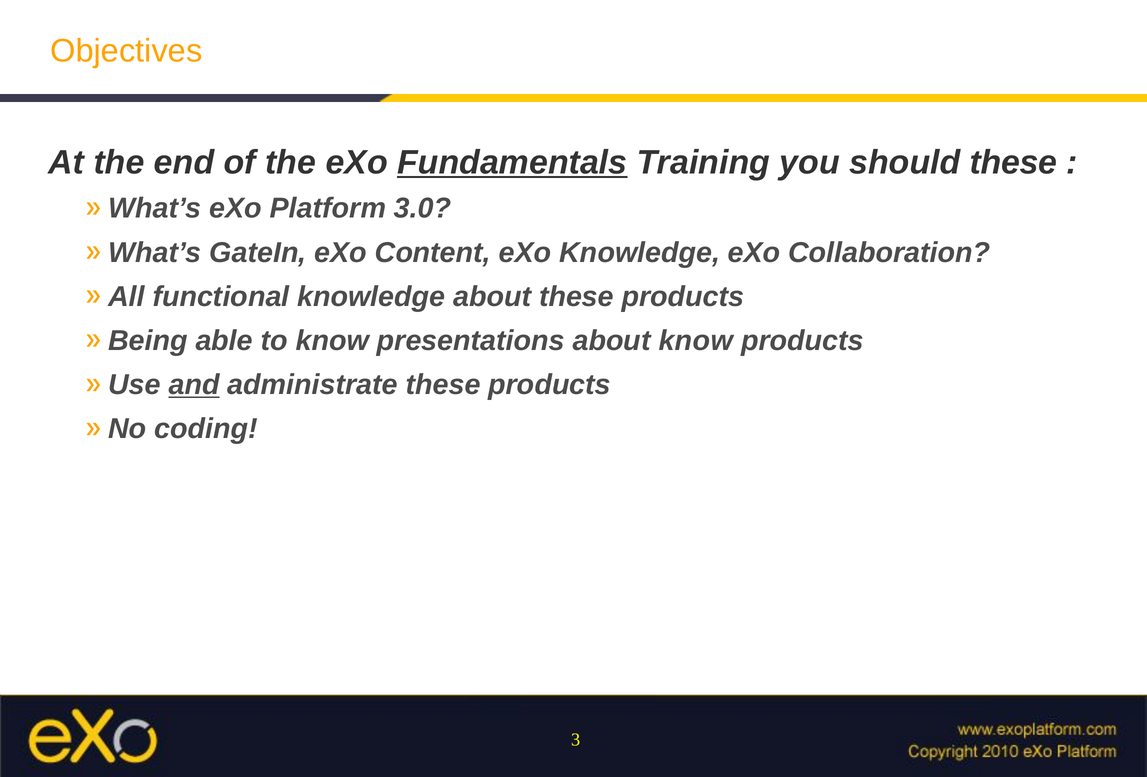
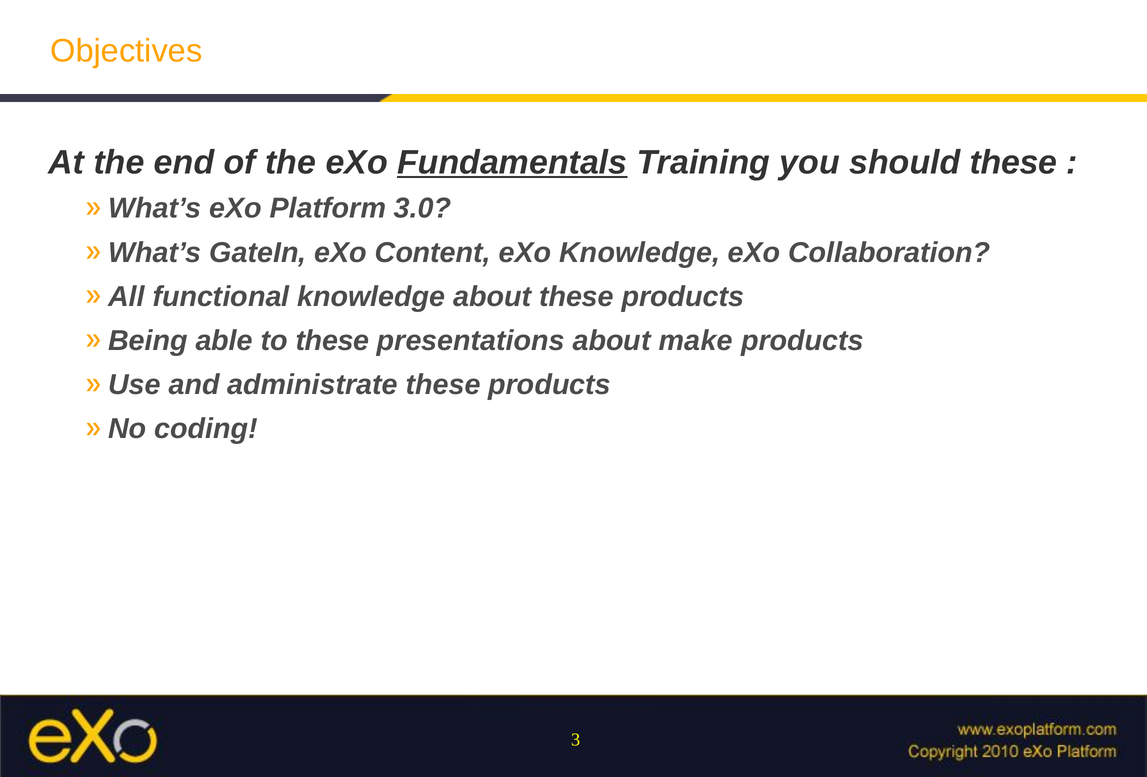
to know: know -> these
about know: know -> make
and underline: present -> none
